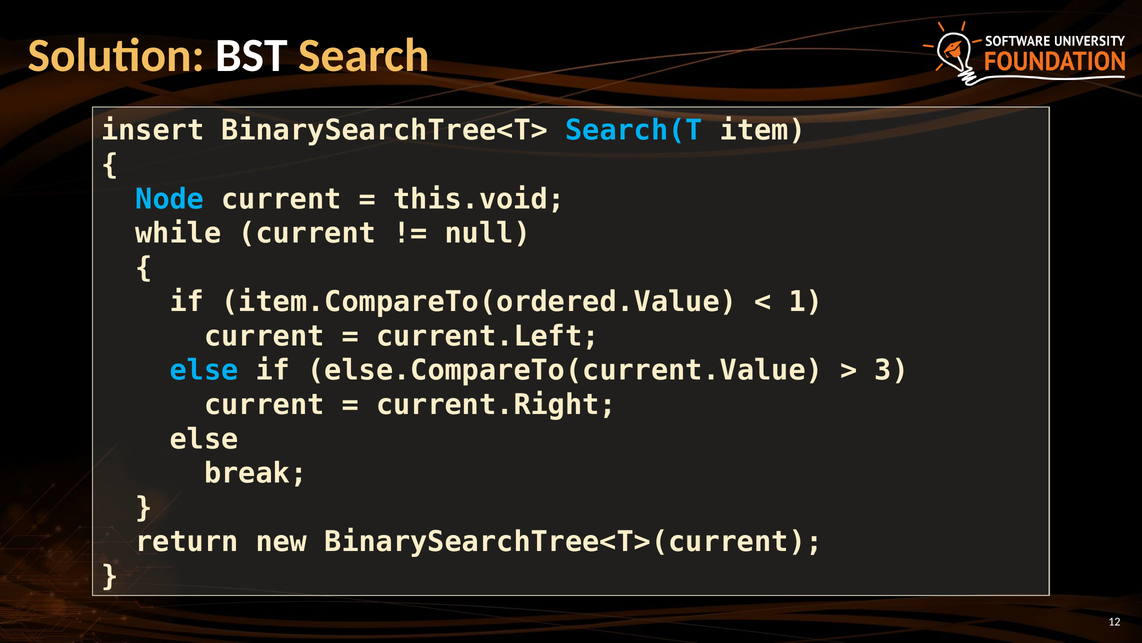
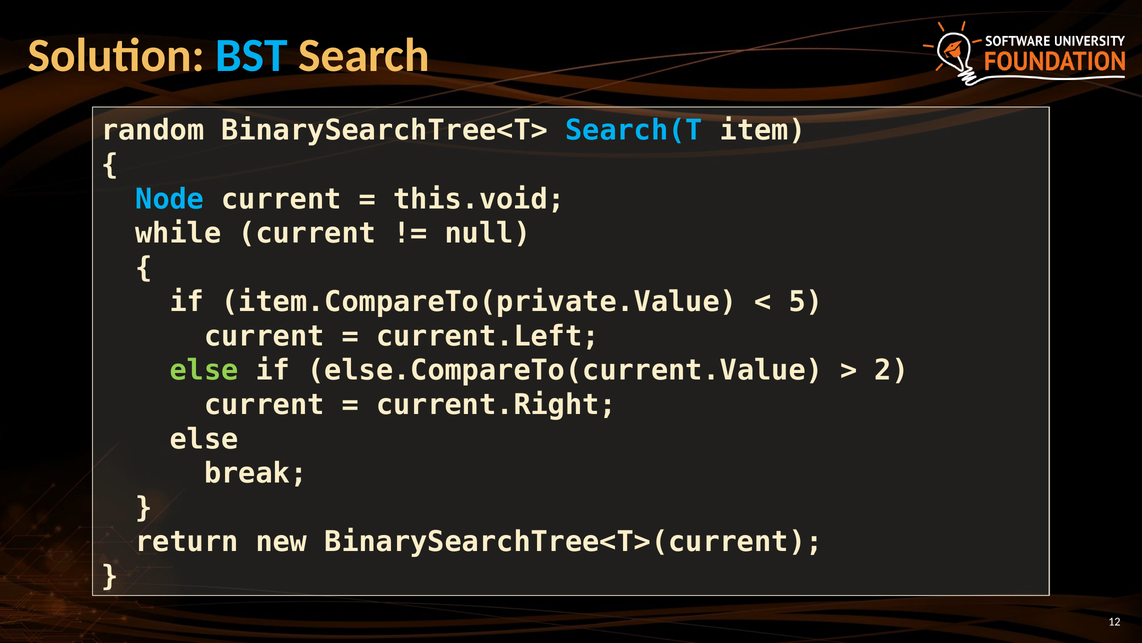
BST colour: white -> light blue
insert: insert -> random
item.CompareTo(ordered.Value: item.CompareTo(ordered.Value -> item.CompareTo(private.Value
1: 1 -> 5
else at (204, 370) colour: light blue -> light green
3: 3 -> 2
